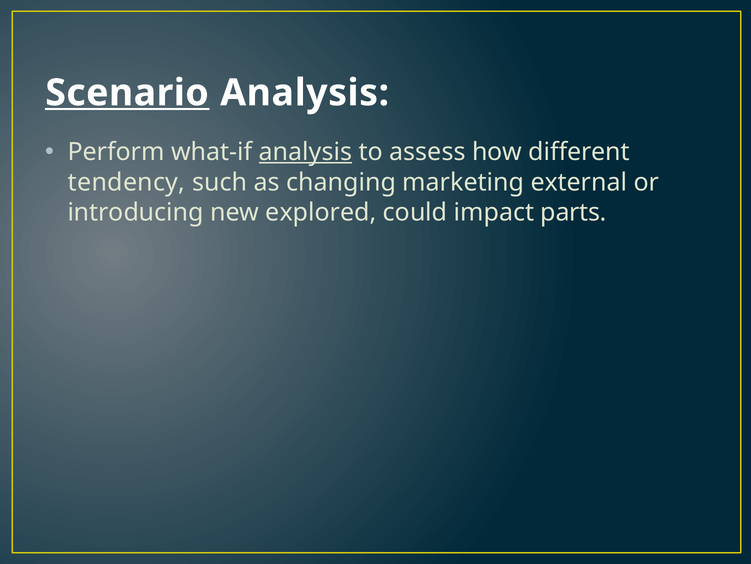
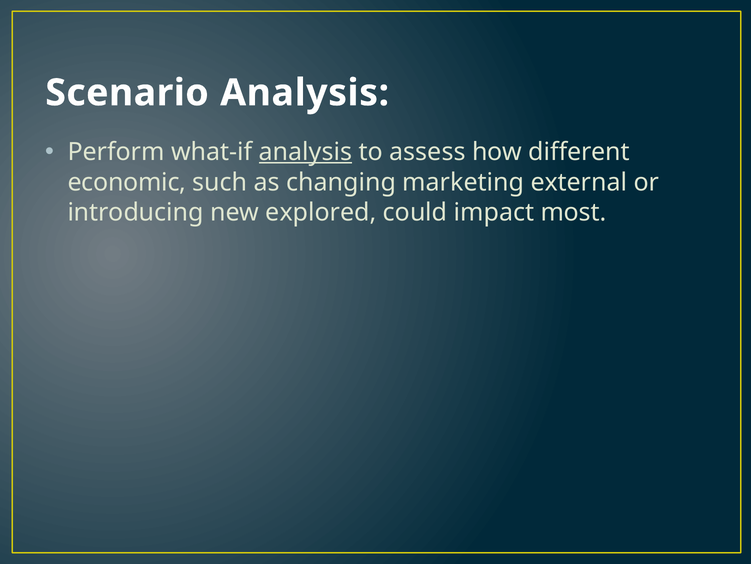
Scenario underline: present -> none
tendency: tendency -> economic
parts: parts -> most
